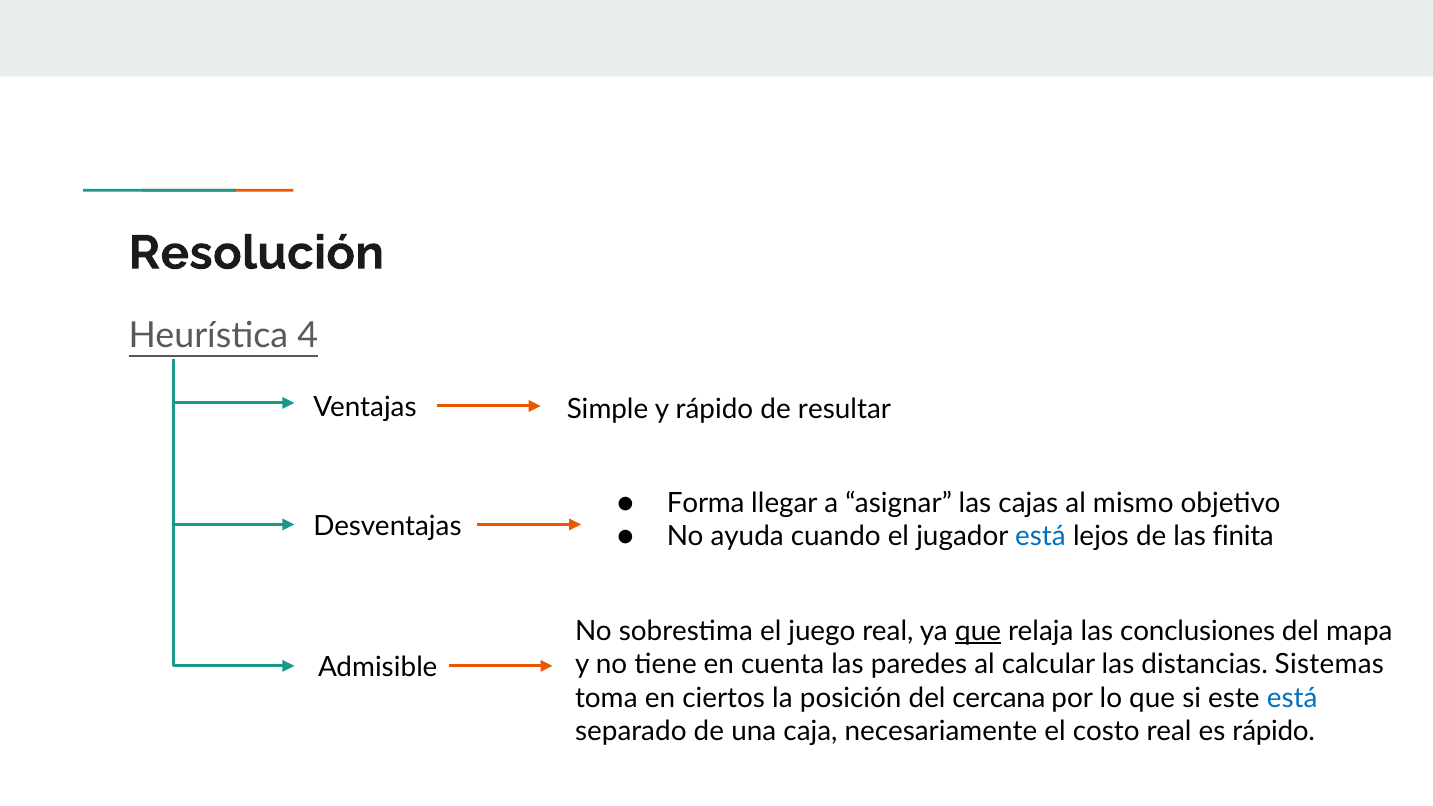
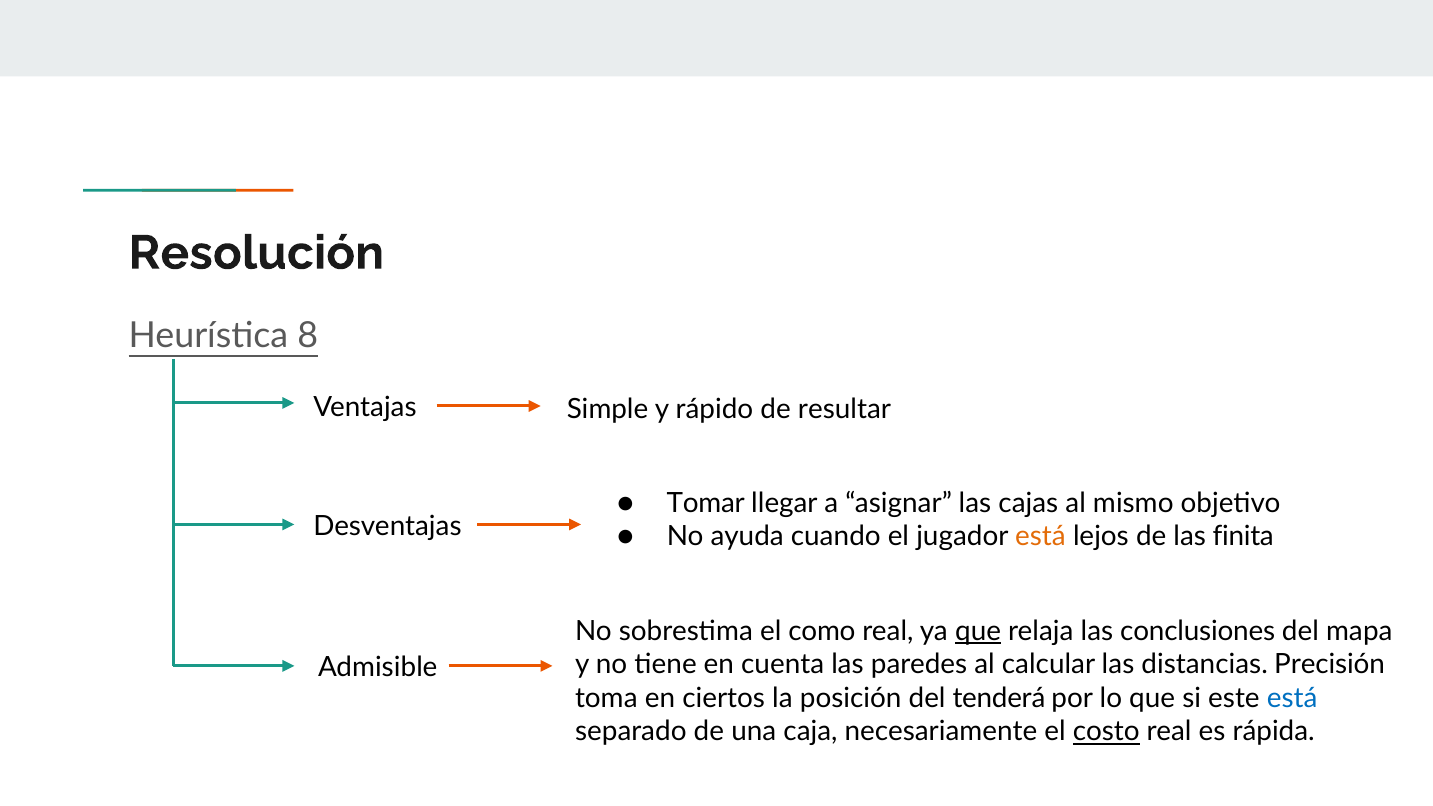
4: 4 -> 8
Forma: Forma -> Tomar
está at (1040, 537) colour: blue -> orange
juego: juego -> como
Sistemas: Sistemas -> Precisión
cercana: cercana -> tenderá
costo underline: none -> present
es rápido: rápido -> rápida
